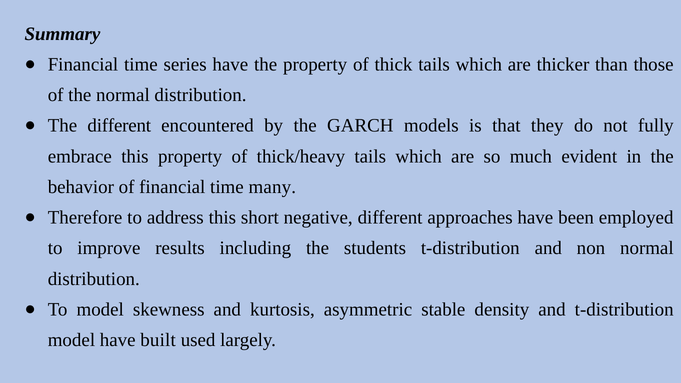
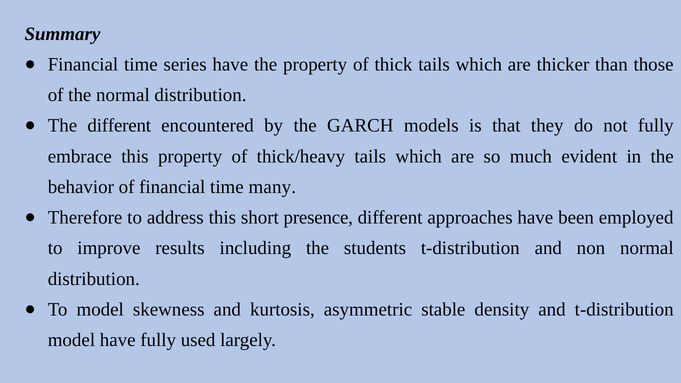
negative: negative -> presence
have built: built -> fully
